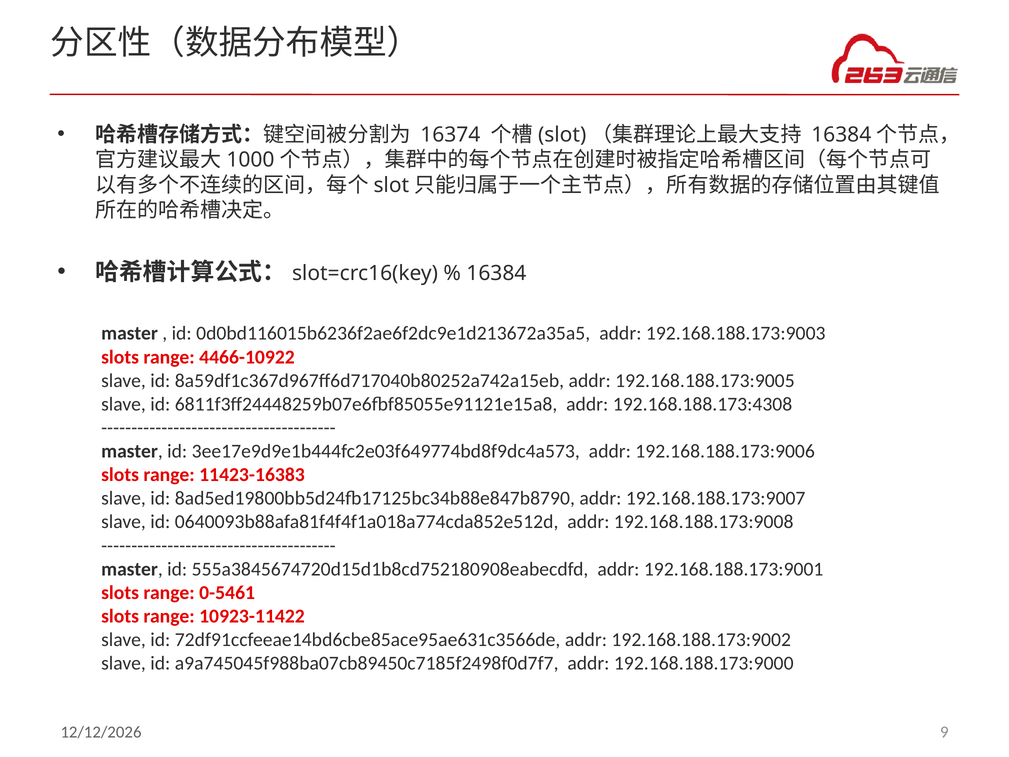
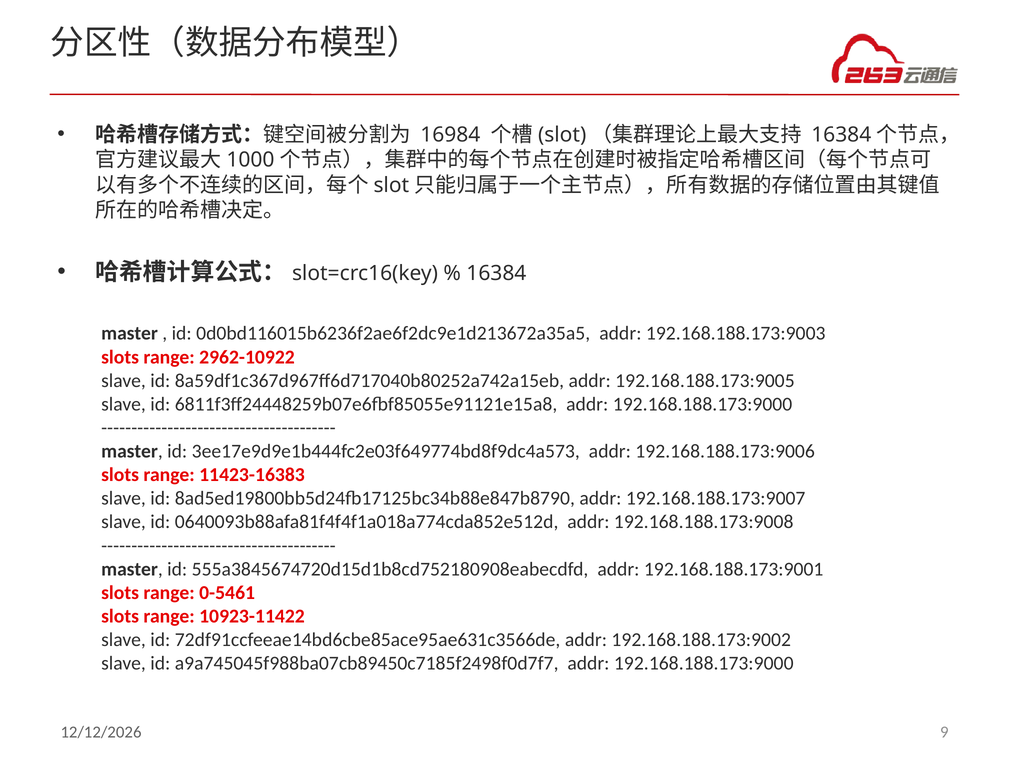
16374: 16374 -> 16984
4466-10922: 4466-10922 -> 2962-10922
6811f3ff24448259b07e6fbf85055e91121e15a8 addr 192.168.188.173:4308: 192.168.188.173:4308 -> 192.168.188.173:9000
